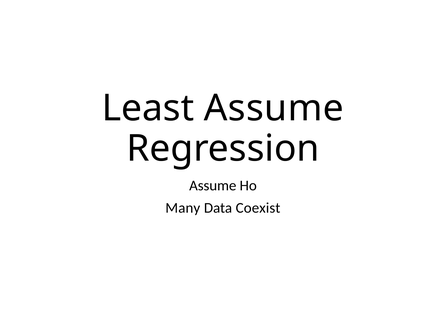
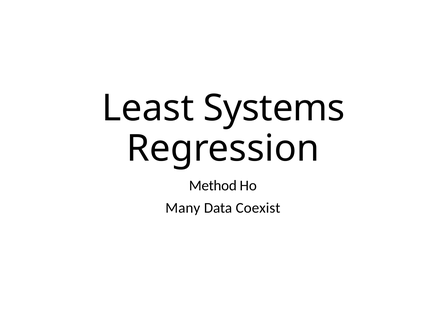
Least Assume: Assume -> Systems
Assume at (213, 186): Assume -> Method
